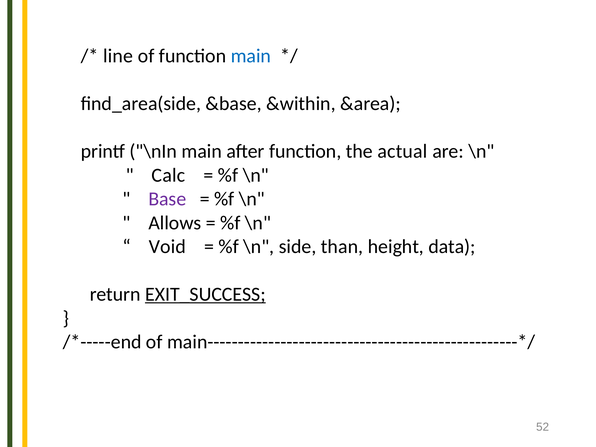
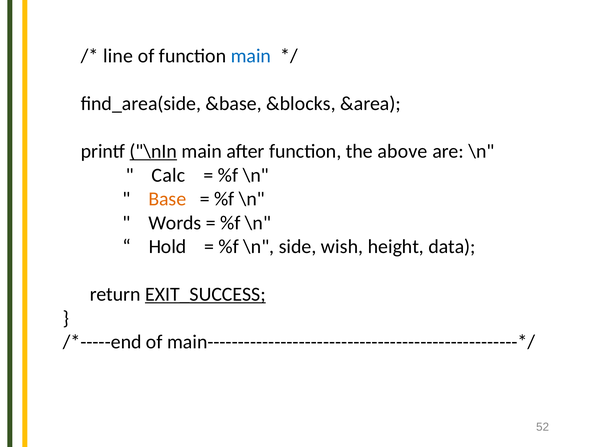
&within: &within -> &blocks
\nIn underline: none -> present
actual: actual -> above
Base colour: purple -> orange
Allows: Allows -> Words
Void: Void -> Hold
than: than -> wish
